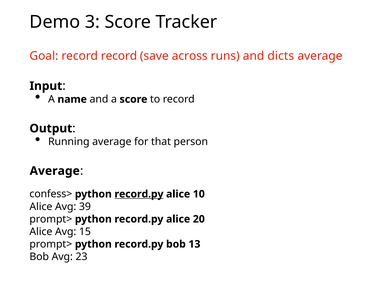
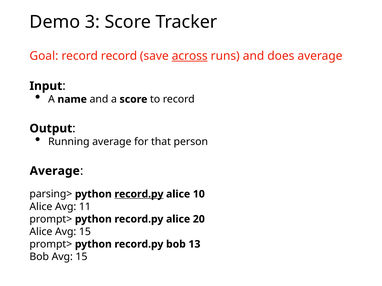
across underline: none -> present
dicts: dicts -> does
confess>: confess> -> parsing>
39: 39 -> 11
Bob Avg 23: 23 -> 15
